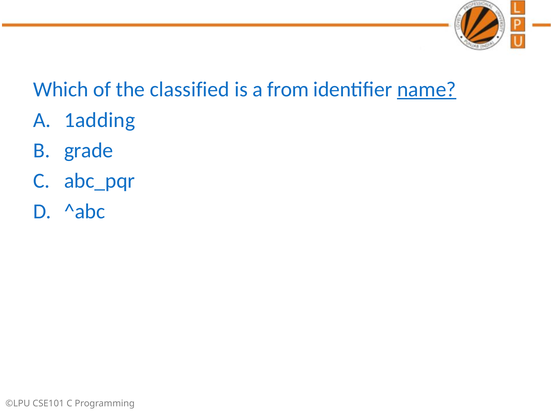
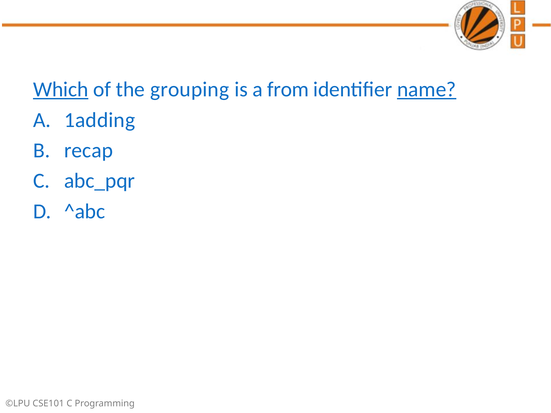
Which underline: none -> present
classified: classified -> grouping
grade: grade -> recap
